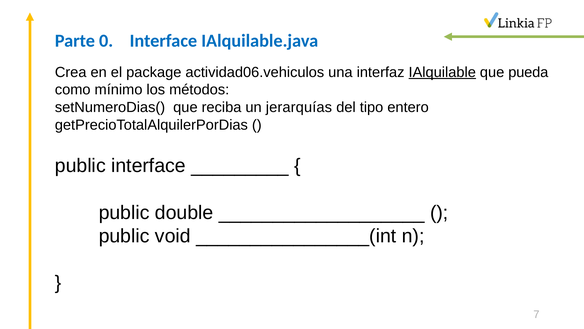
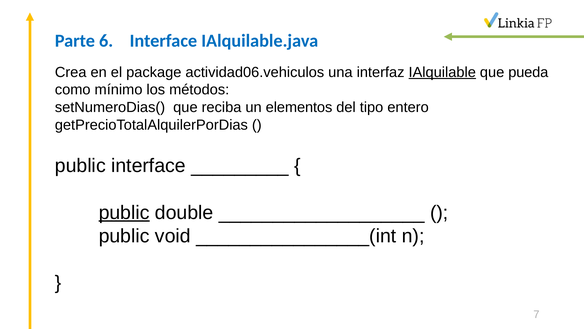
0: 0 -> 6
jerarquías: jerarquías -> elementos
public at (124, 212) underline: none -> present
